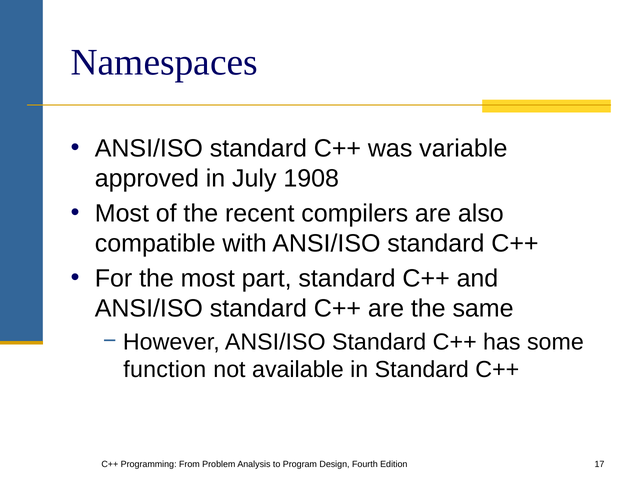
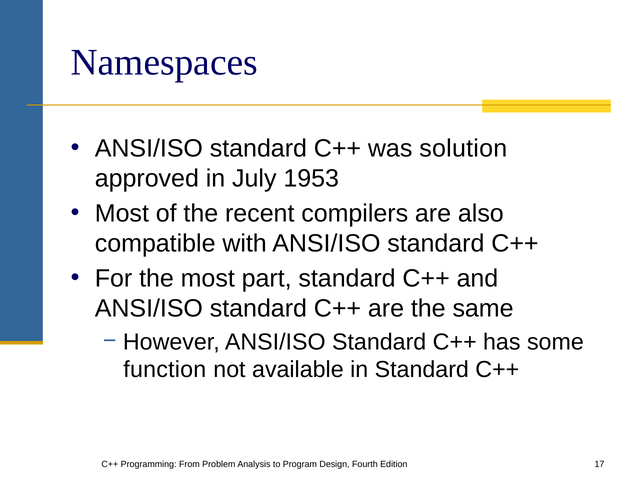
variable: variable -> solution
1908: 1908 -> 1953
